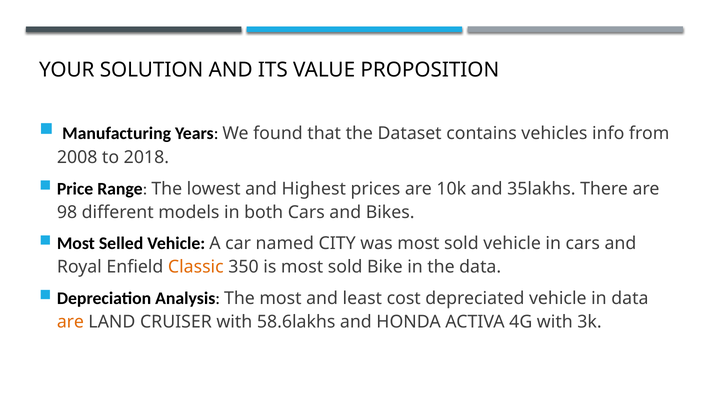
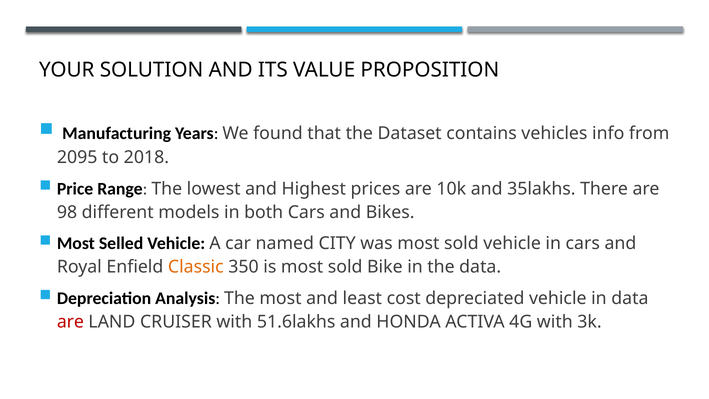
2008: 2008 -> 2095
are at (70, 322) colour: orange -> red
58.6lakhs: 58.6lakhs -> 51.6lakhs
